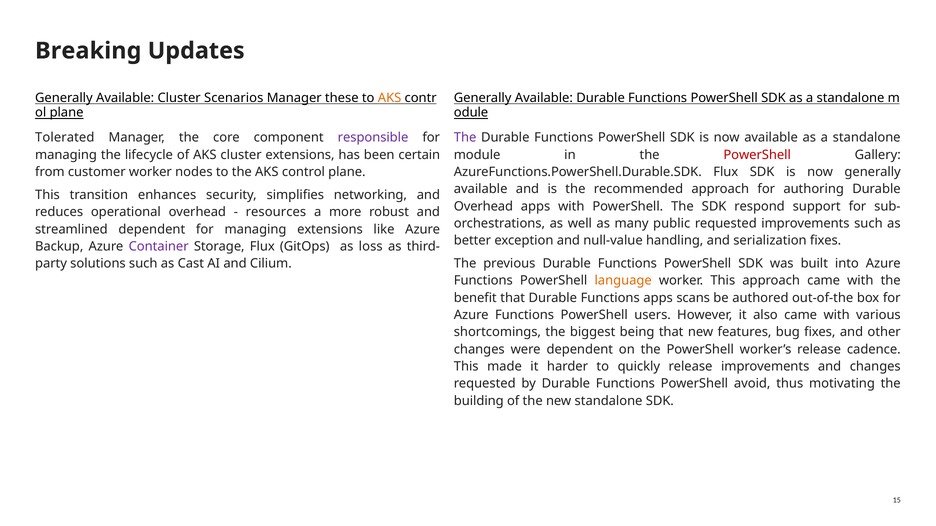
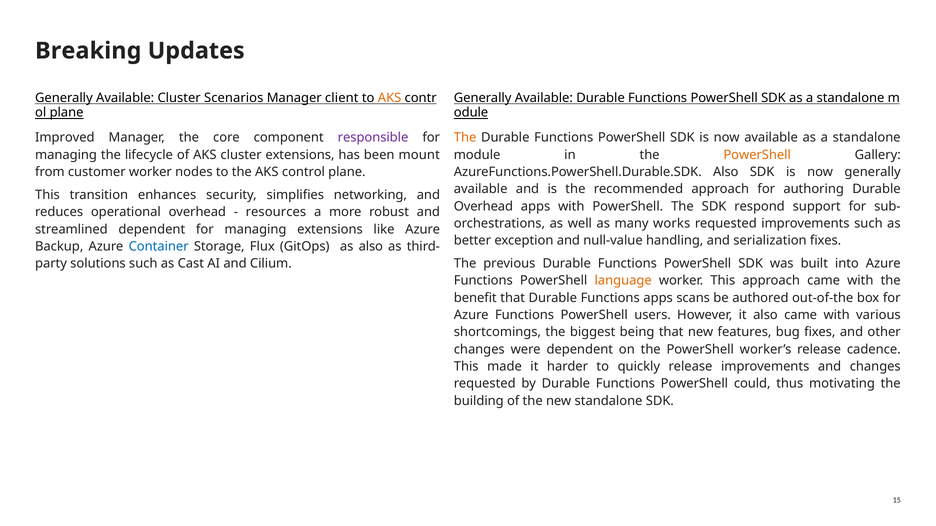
these: these -> client
Tolerated: Tolerated -> Improved
The at (465, 138) colour: purple -> orange
certain: certain -> mount
PowerShell at (757, 155) colour: red -> orange
AzureFunctions.PowerShell.Durable.SDK Flux: Flux -> Also
public: public -> works
Container colour: purple -> blue
as loss: loss -> also
avoid: avoid -> could
